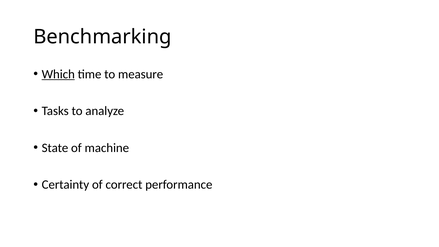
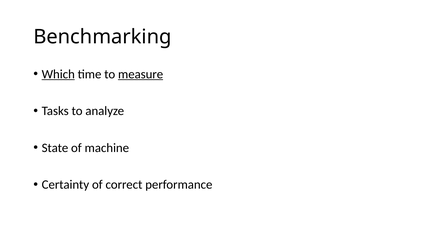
measure underline: none -> present
